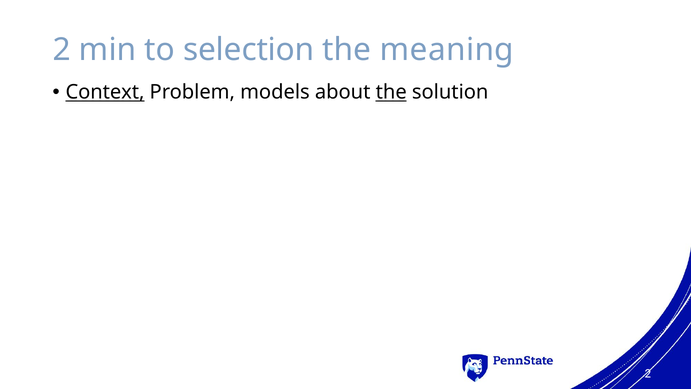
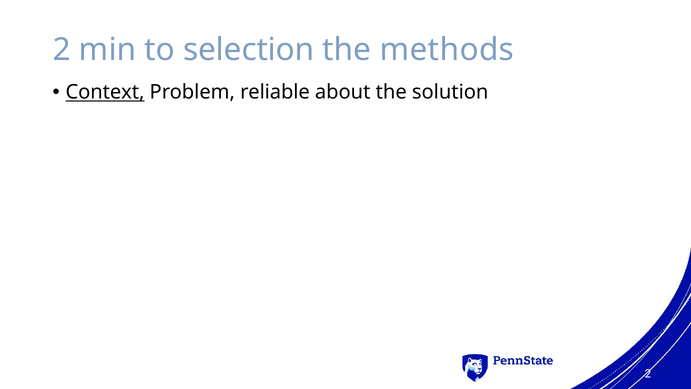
meaning: meaning -> methods
models: models -> reliable
the at (391, 92) underline: present -> none
